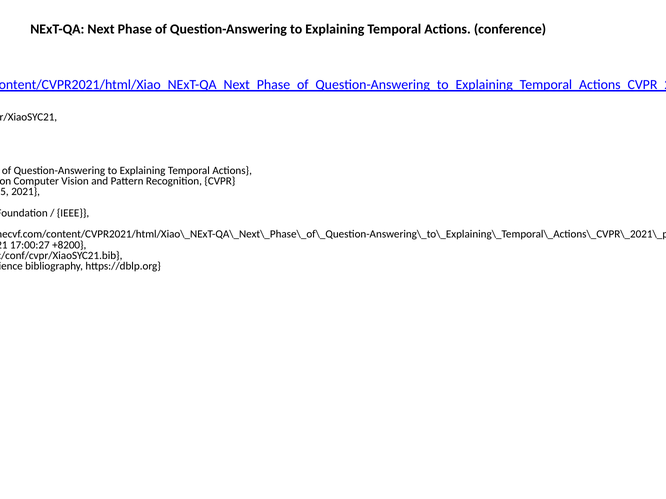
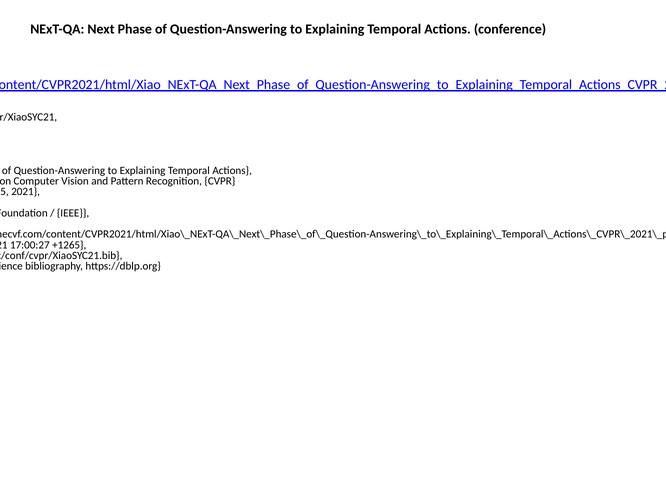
+8200: +8200 -> +1265
